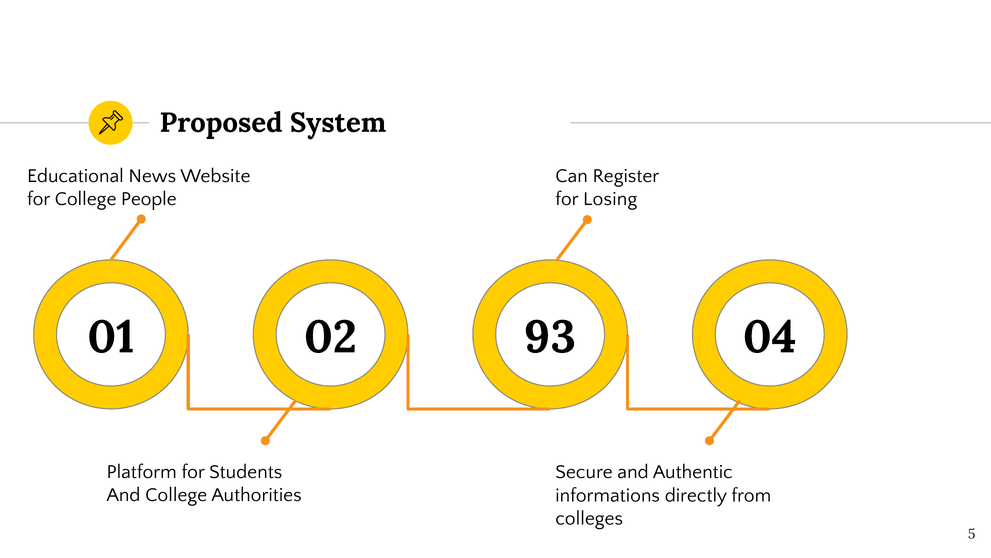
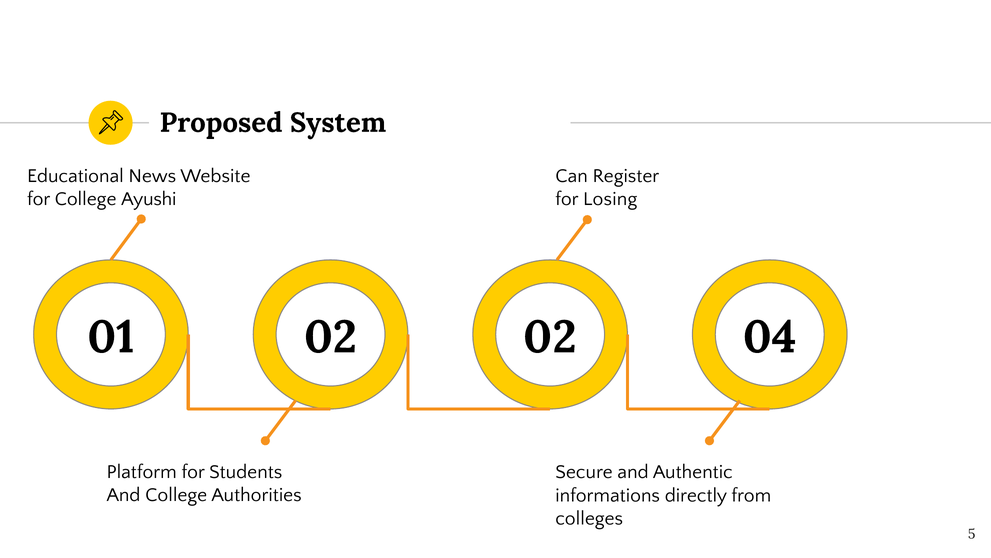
People: People -> Ayushi
02 93: 93 -> 02
